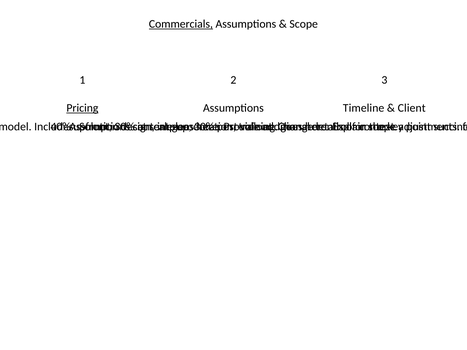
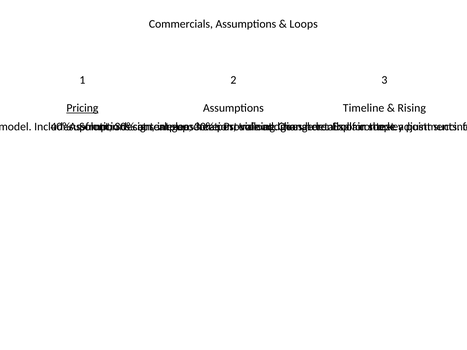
Commercials underline: present -> none
Scope at (304, 24): Scope -> Loops
Client: Client -> Rising
